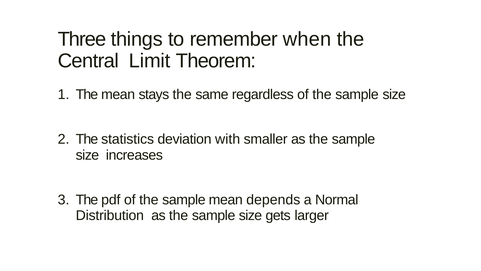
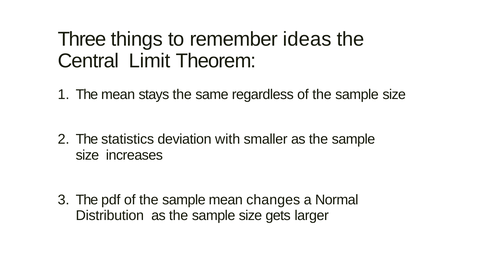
when: when -> ideas
depends: depends -> changes
